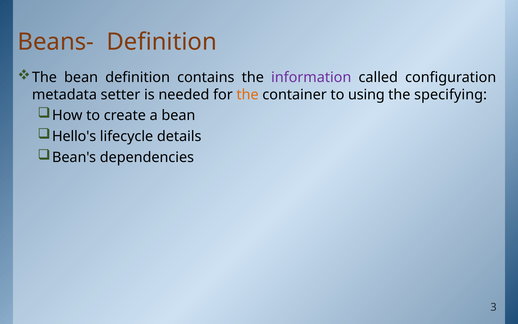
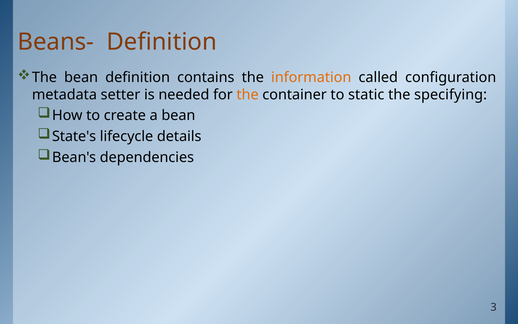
information colour: purple -> orange
using: using -> static
Hello's: Hello's -> State's
